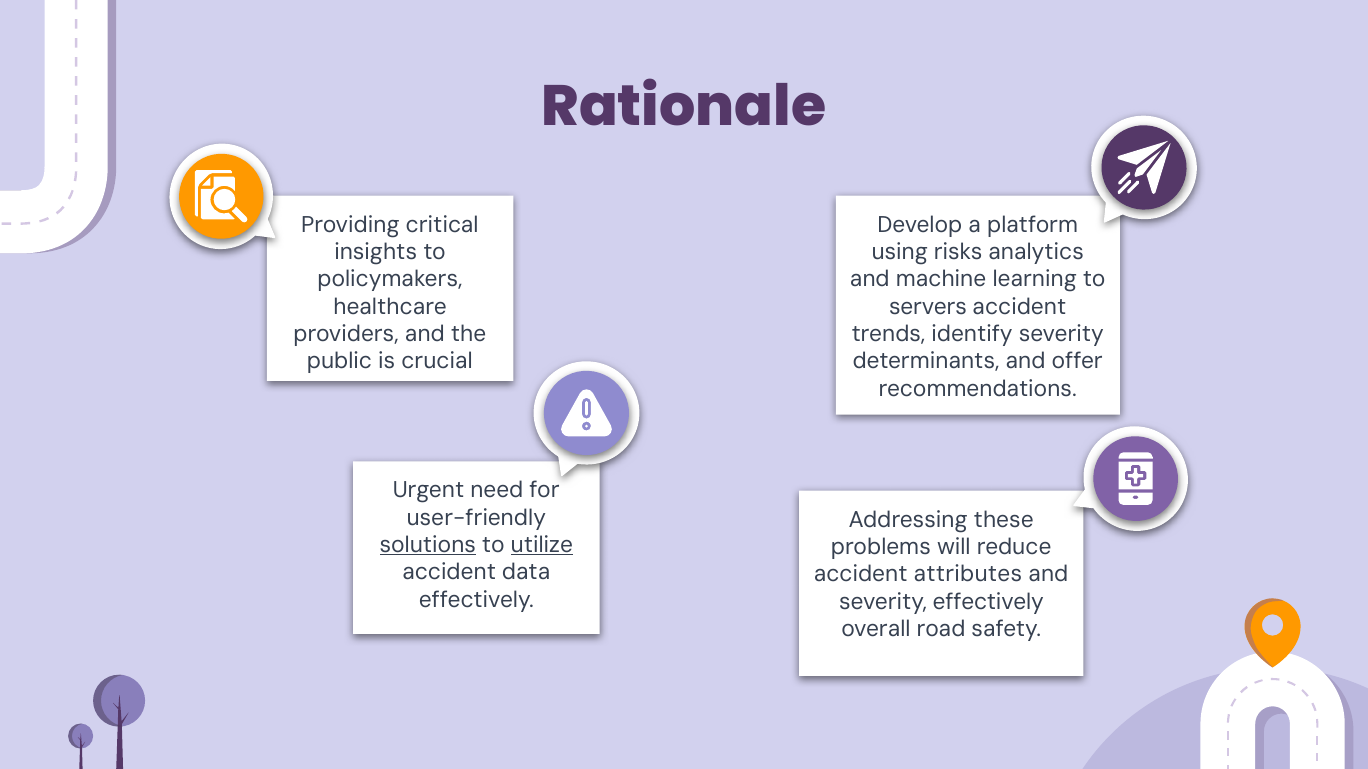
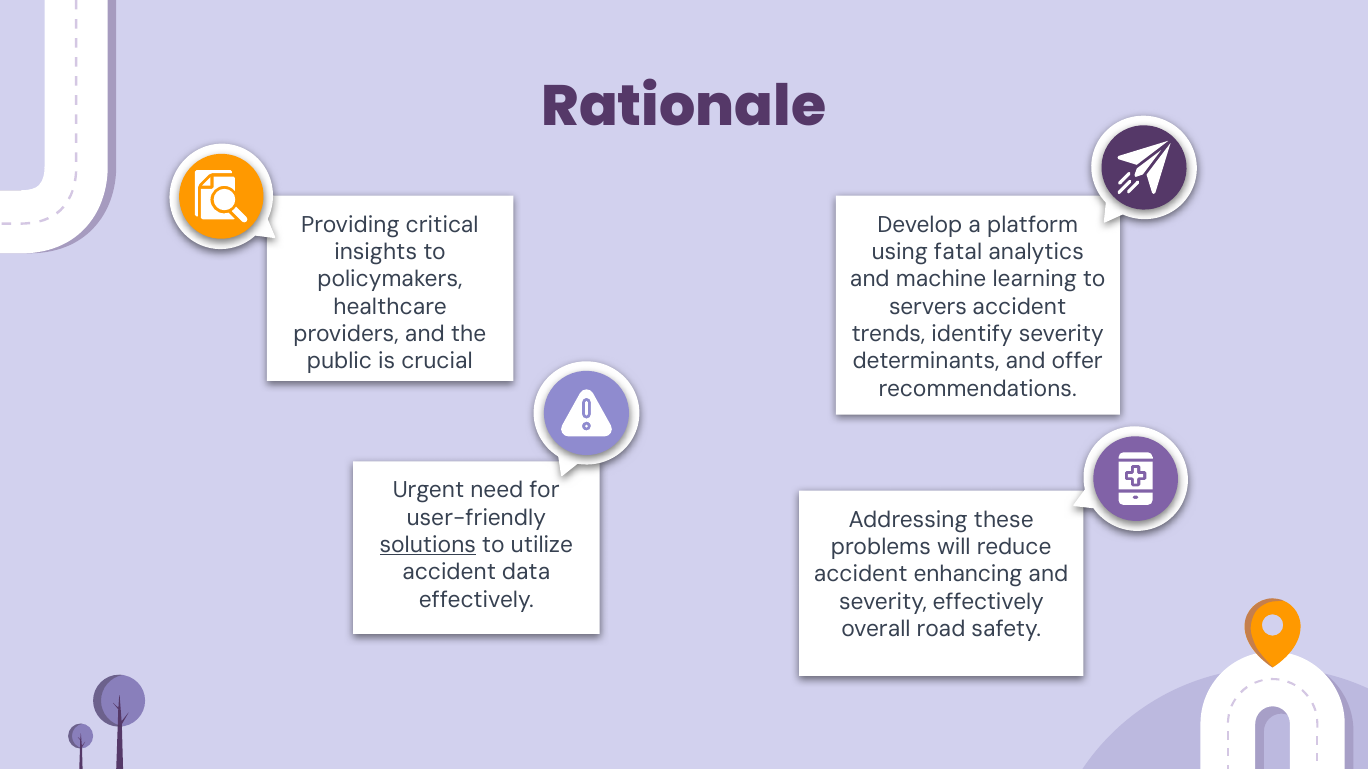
risks: risks -> fatal
utilize underline: present -> none
attributes: attributes -> enhancing
